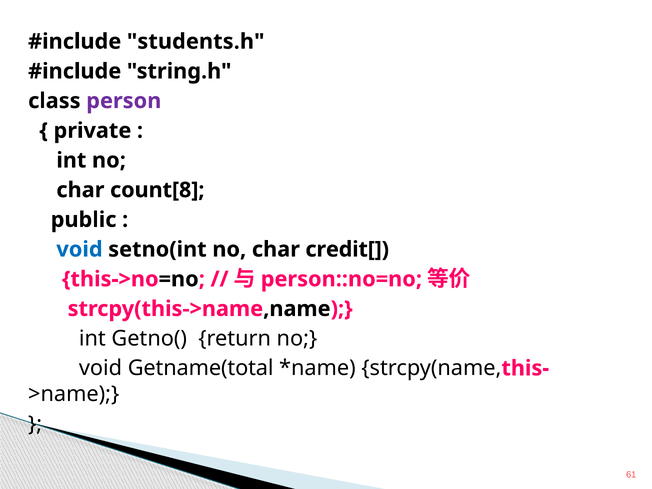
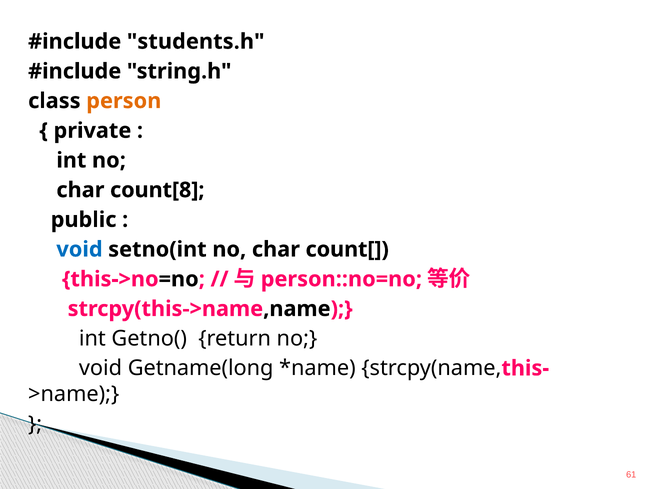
person colour: purple -> orange
credit[: credit[ -> count[
Getname(total: Getname(total -> Getname(long
